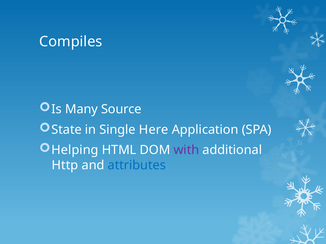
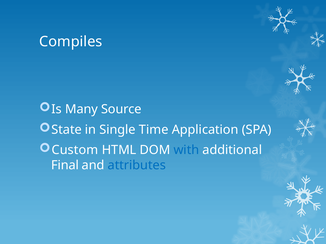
Here: Here -> Time
Helping: Helping -> Custom
with colour: purple -> blue
Http: Http -> Final
